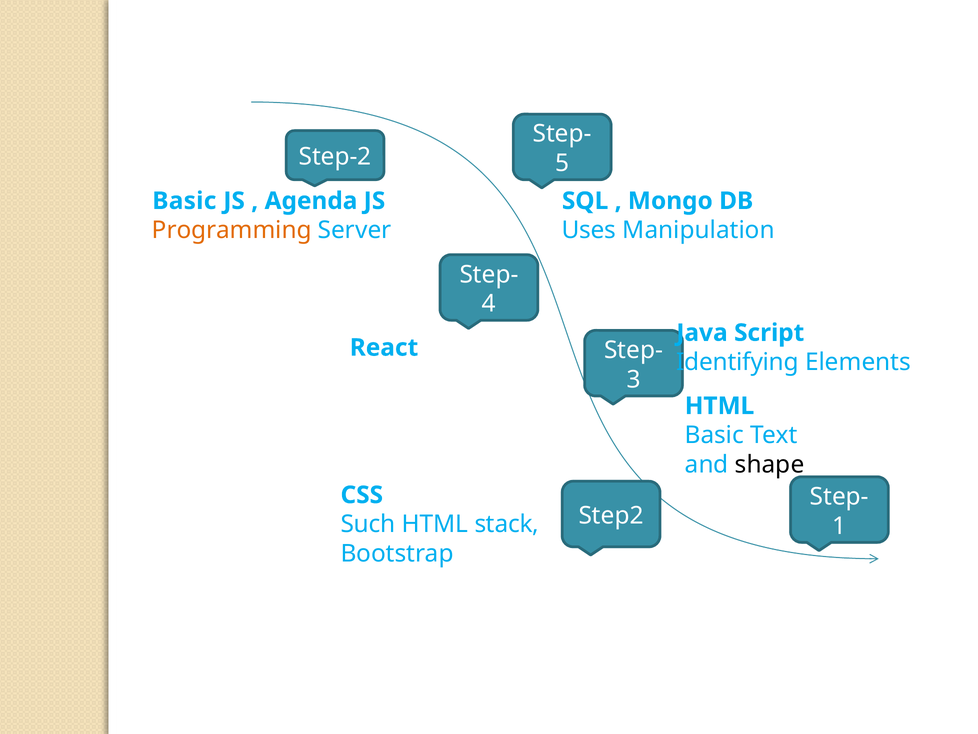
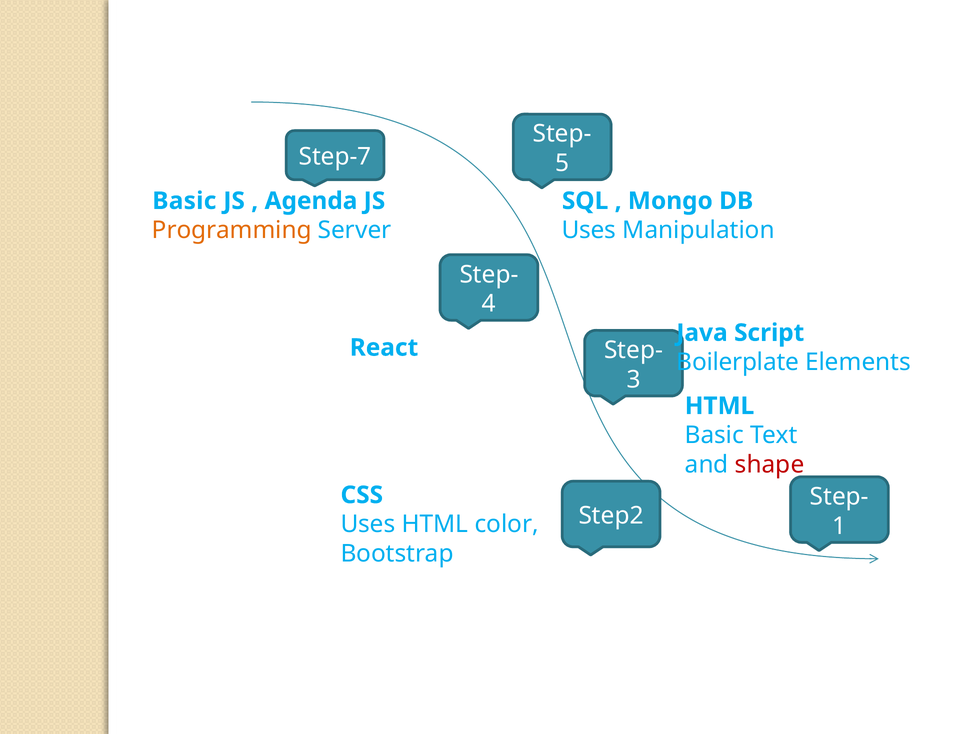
Step-2: Step-2 -> Step-7
Identifying: Identifying -> Boilerplate
shape colour: black -> red
Such at (368, 524): Such -> Uses
stack: stack -> color
